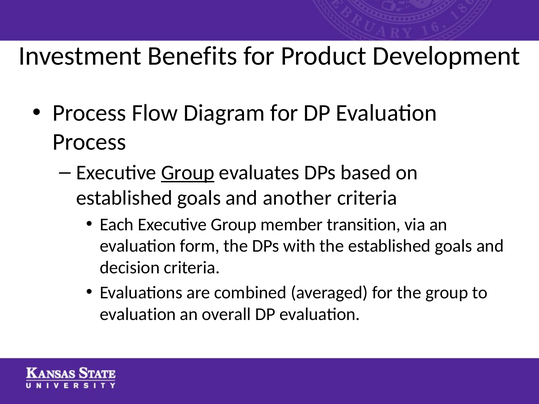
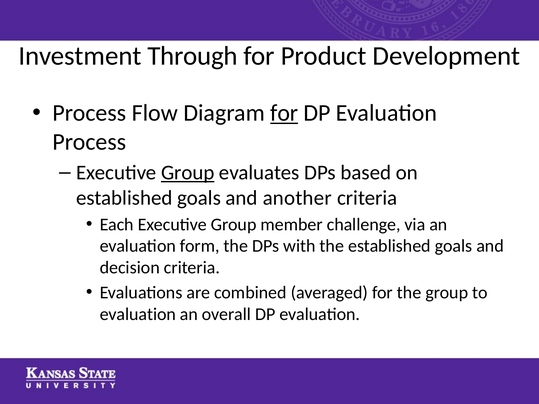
Benefits: Benefits -> Through
for at (284, 113) underline: none -> present
transition: transition -> challenge
